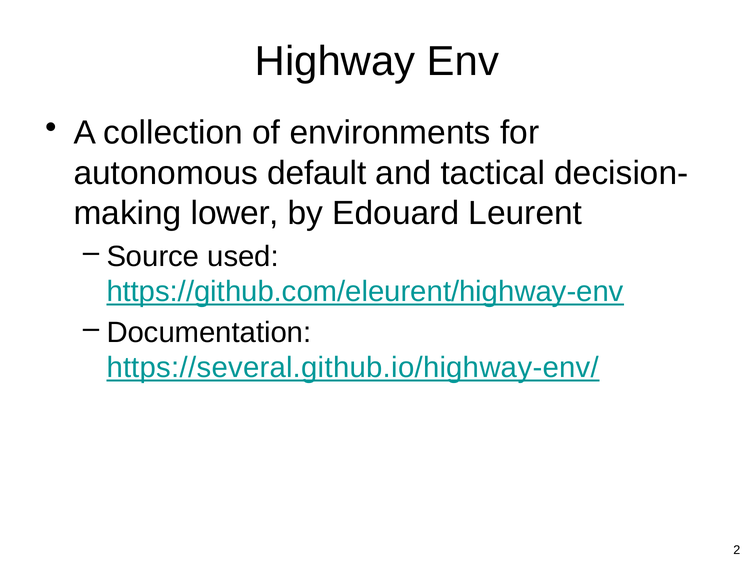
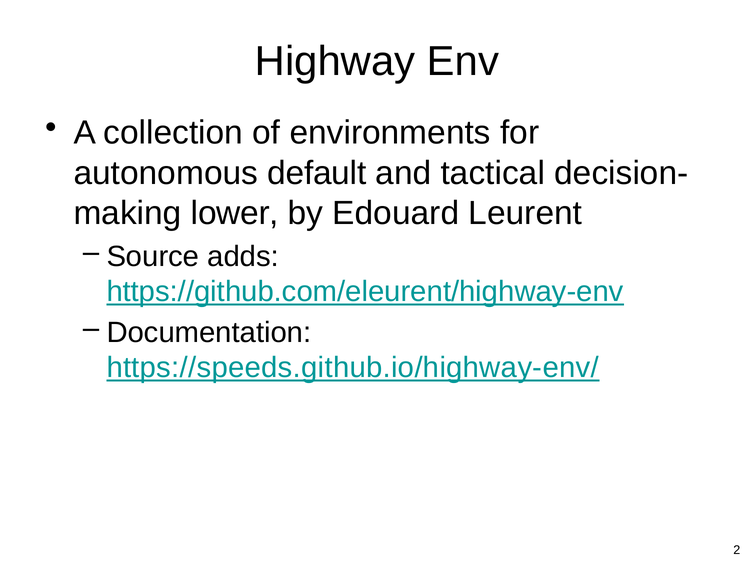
used: used -> adds
https://several.github.io/highway-env/: https://several.github.io/highway-env/ -> https://speeds.github.io/highway-env/
